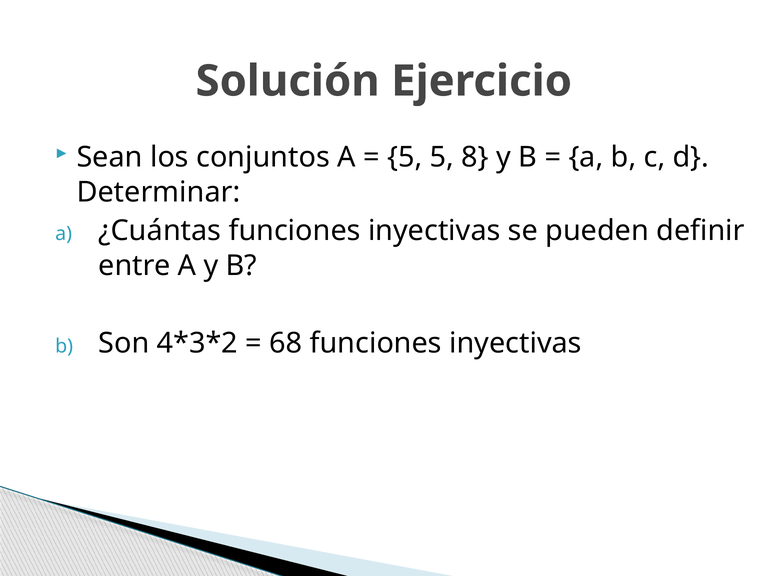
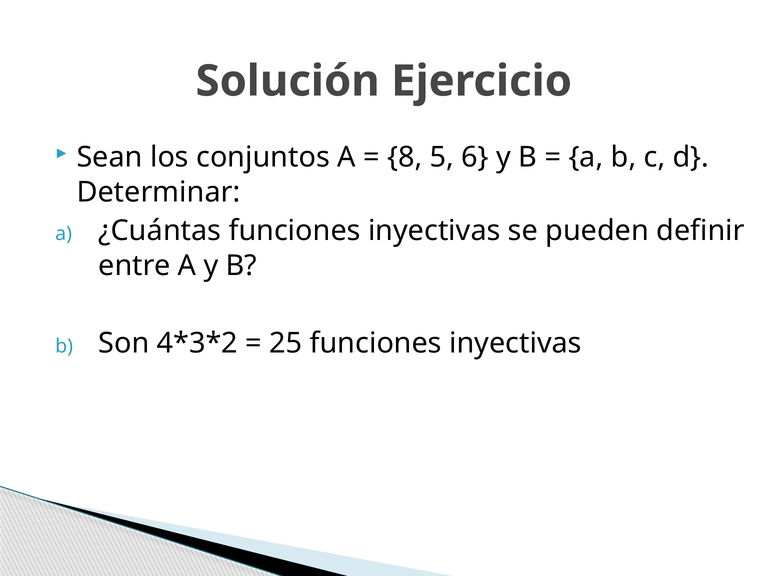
5 at (405, 157): 5 -> 8
8: 8 -> 6
68: 68 -> 25
